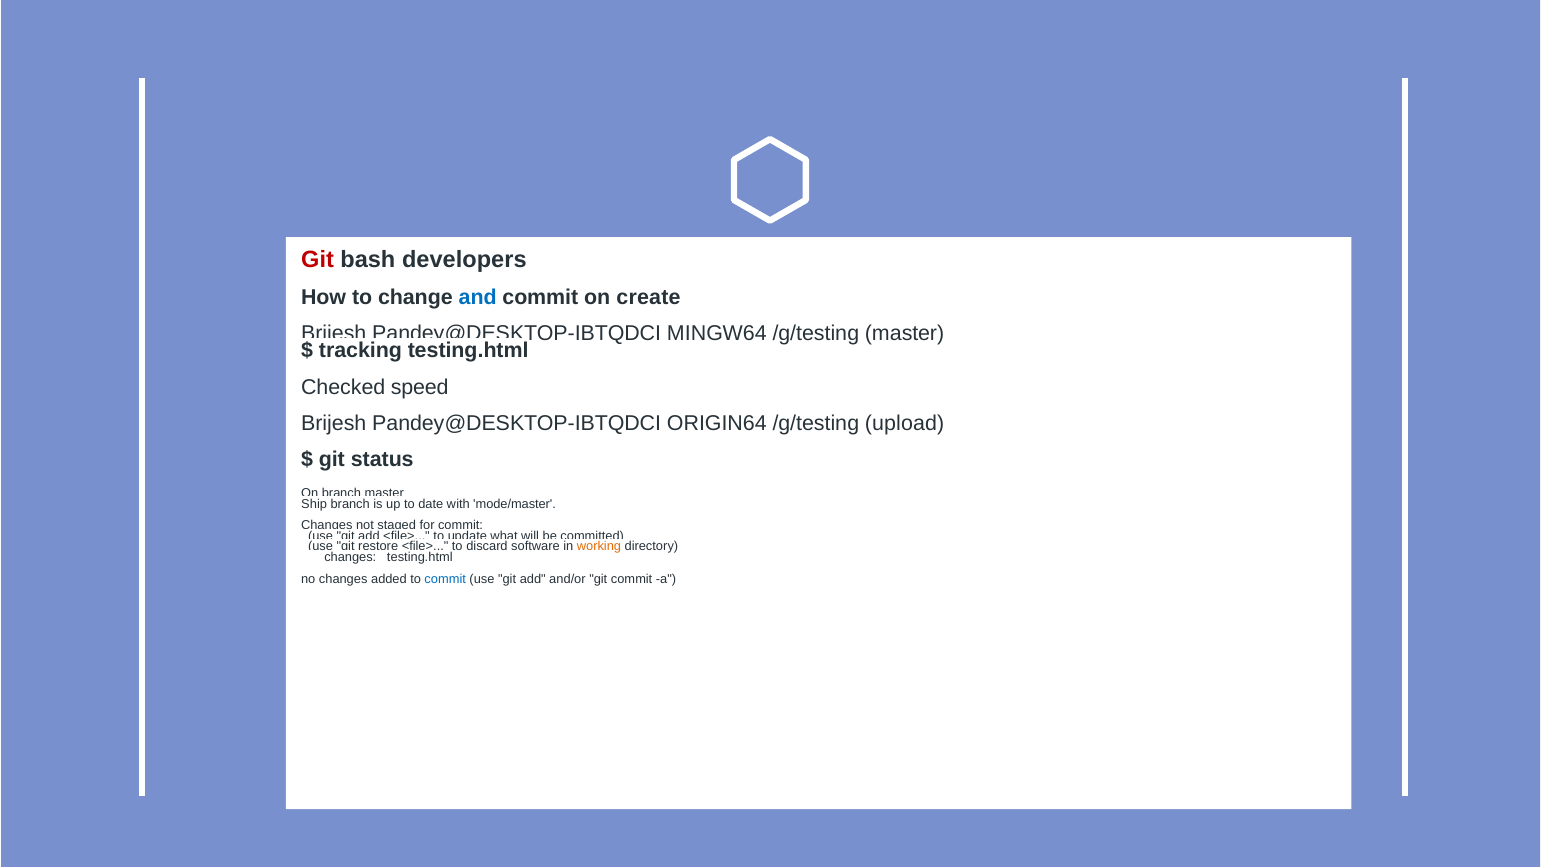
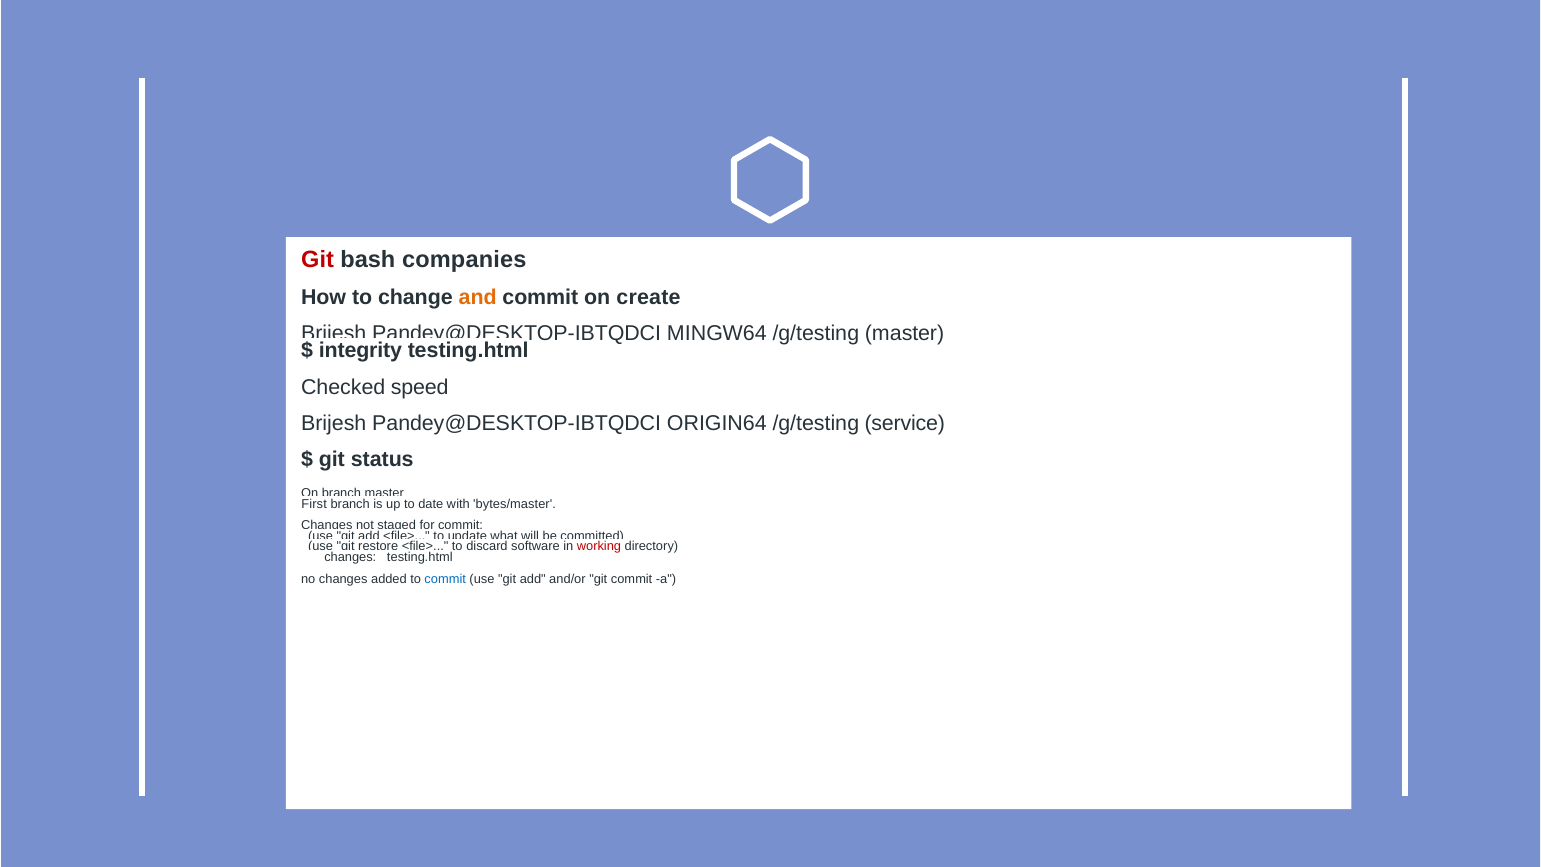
developers: developers -> companies
and colour: blue -> orange
tracking: tracking -> integrity
upload: upload -> service
Ship: Ship -> First
mode/master: mode/master -> bytes/master
working colour: orange -> red
